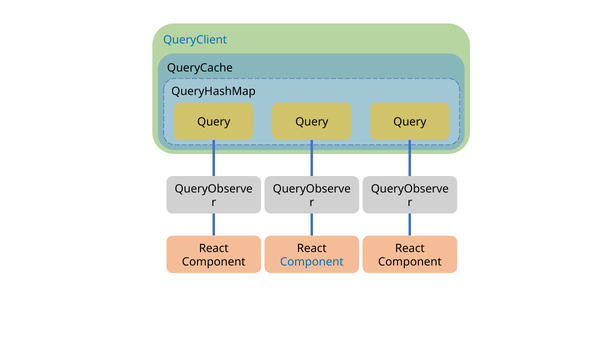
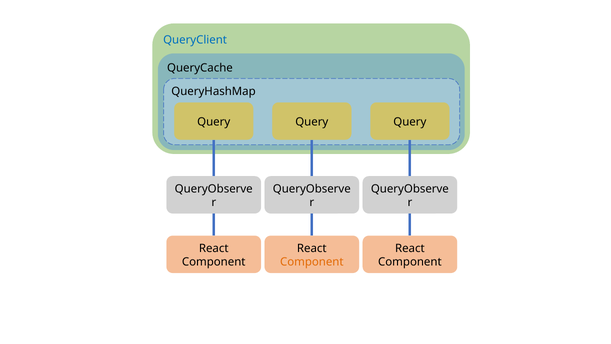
Component at (312, 262) colour: blue -> orange
